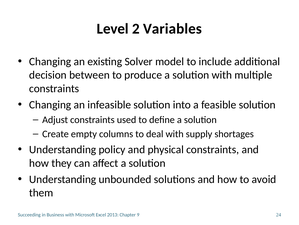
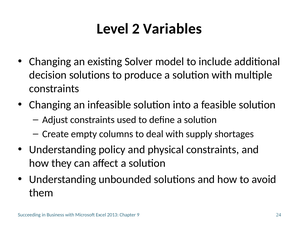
decision between: between -> solutions
